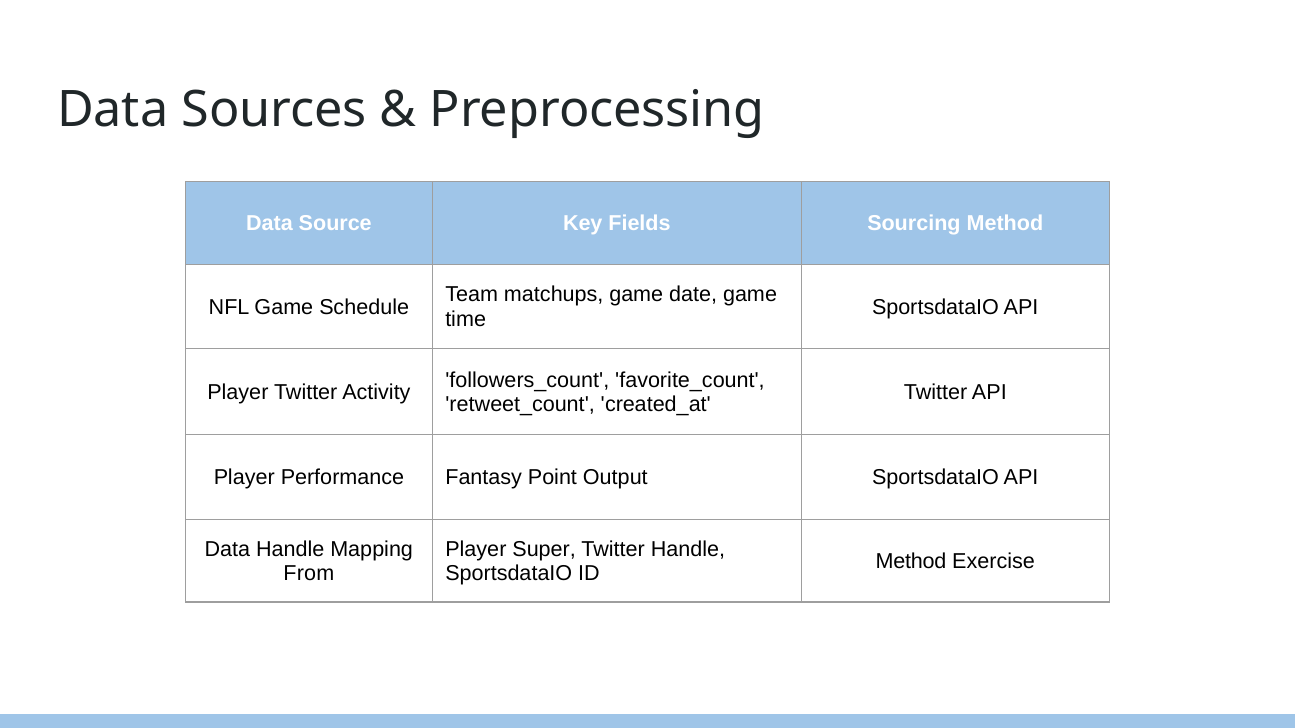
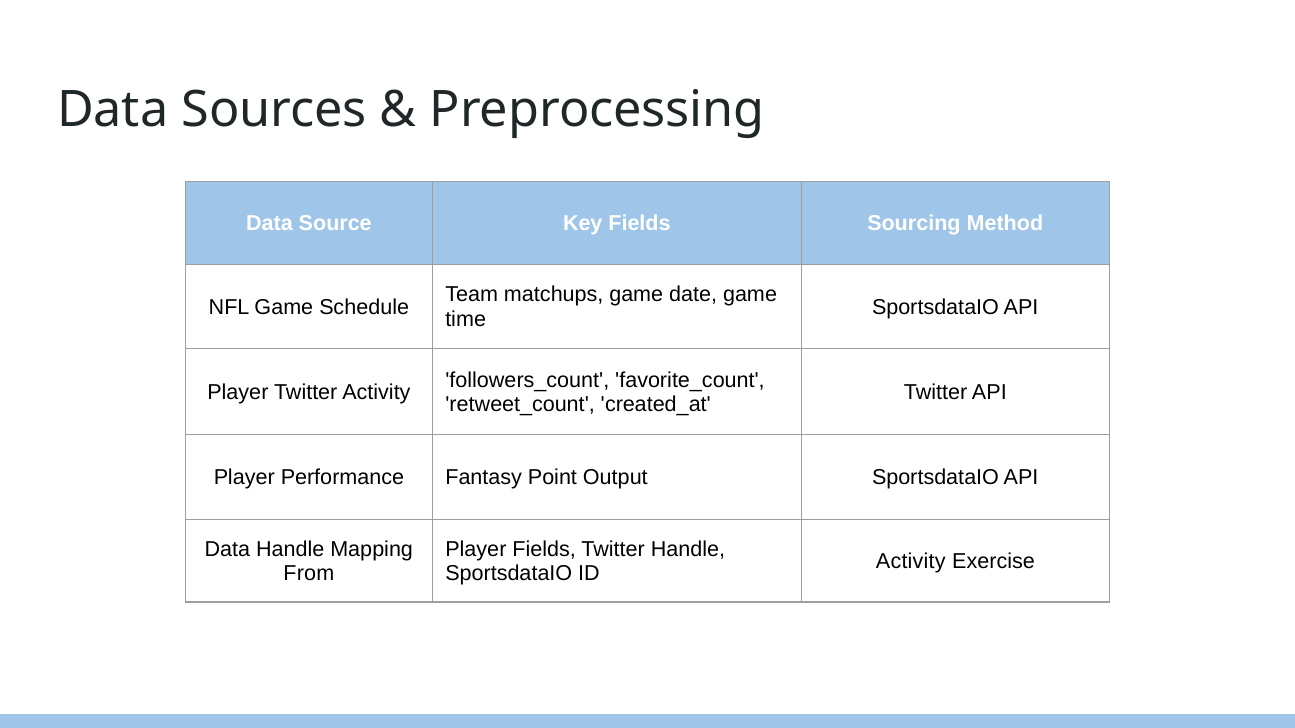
Player Super: Super -> Fields
Method at (911, 562): Method -> Activity
